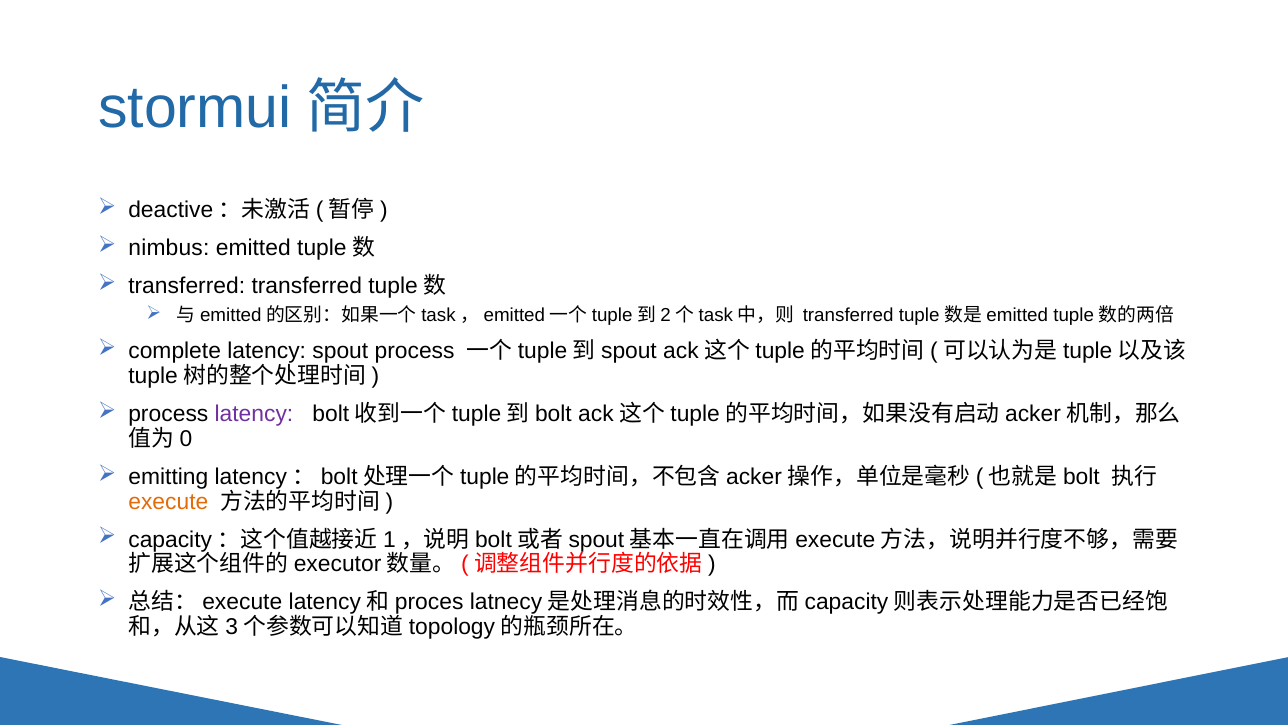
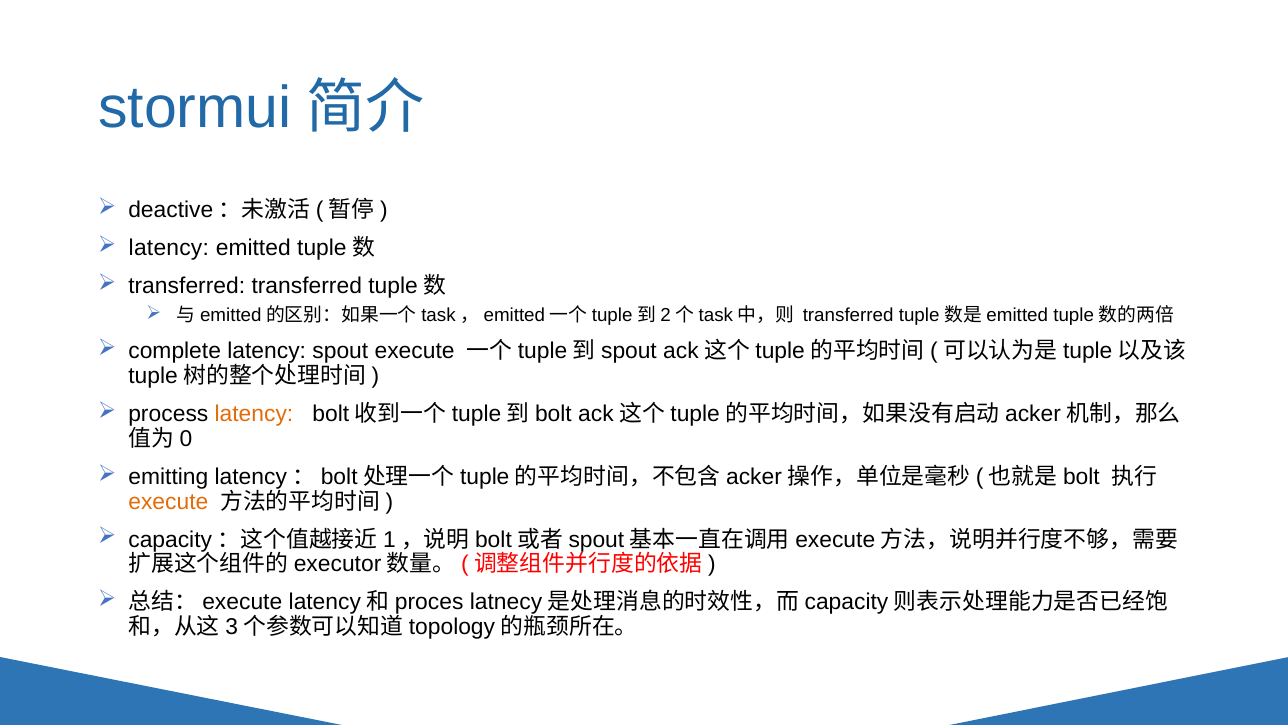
nimbus at (169, 248): nimbus -> latency
spout process: process -> execute
latency at (254, 414) colour: purple -> orange
